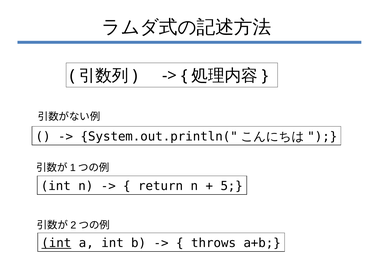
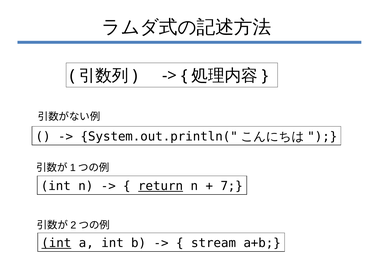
return underline: none -> present
5: 5 -> 7
throws: throws -> stream
